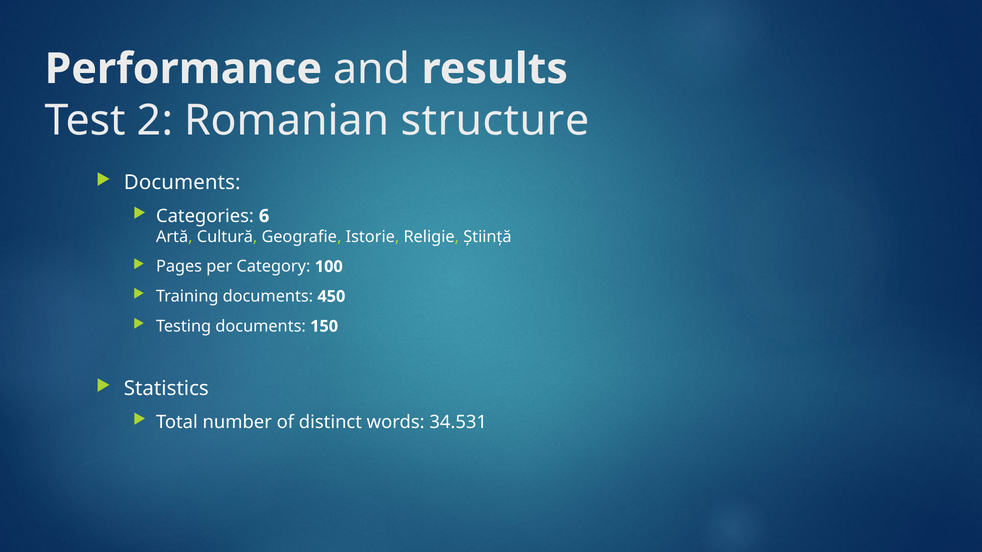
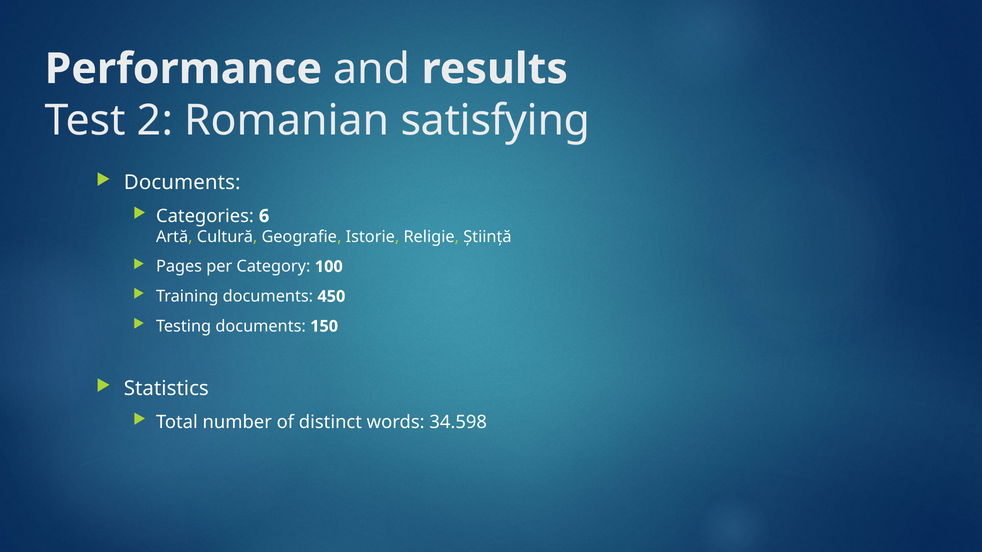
structure: structure -> satisfying
34.531: 34.531 -> 34.598
